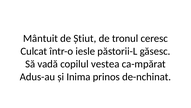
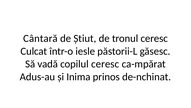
Mântuit: Mântuit -> Cântară
copilul vestea: vestea -> ceresc
